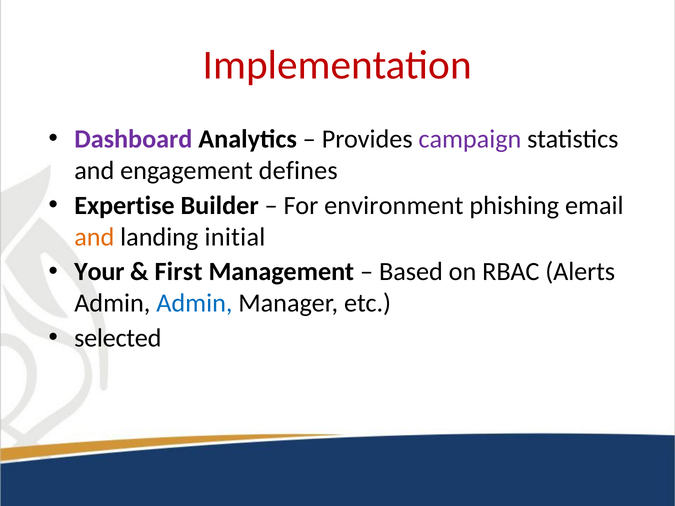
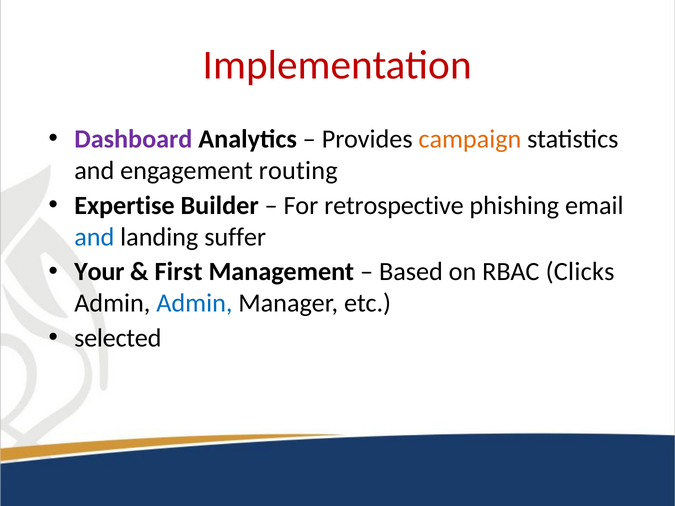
campaign colour: purple -> orange
defines: defines -> routing
environment: environment -> retrospective
and at (94, 237) colour: orange -> blue
initial: initial -> suffer
Alerts: Alerts -> Clicks
